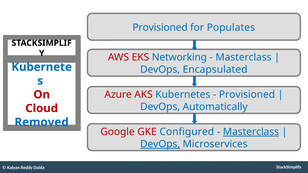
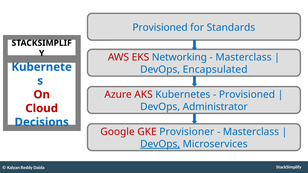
Populates: Populates -> Standards
Automatically: Automatically -> Administrator
Removed: Removed -> Decisions
Configured: Configured -> Provisioner
Masterclass at (251, 132) underline: present -> none
